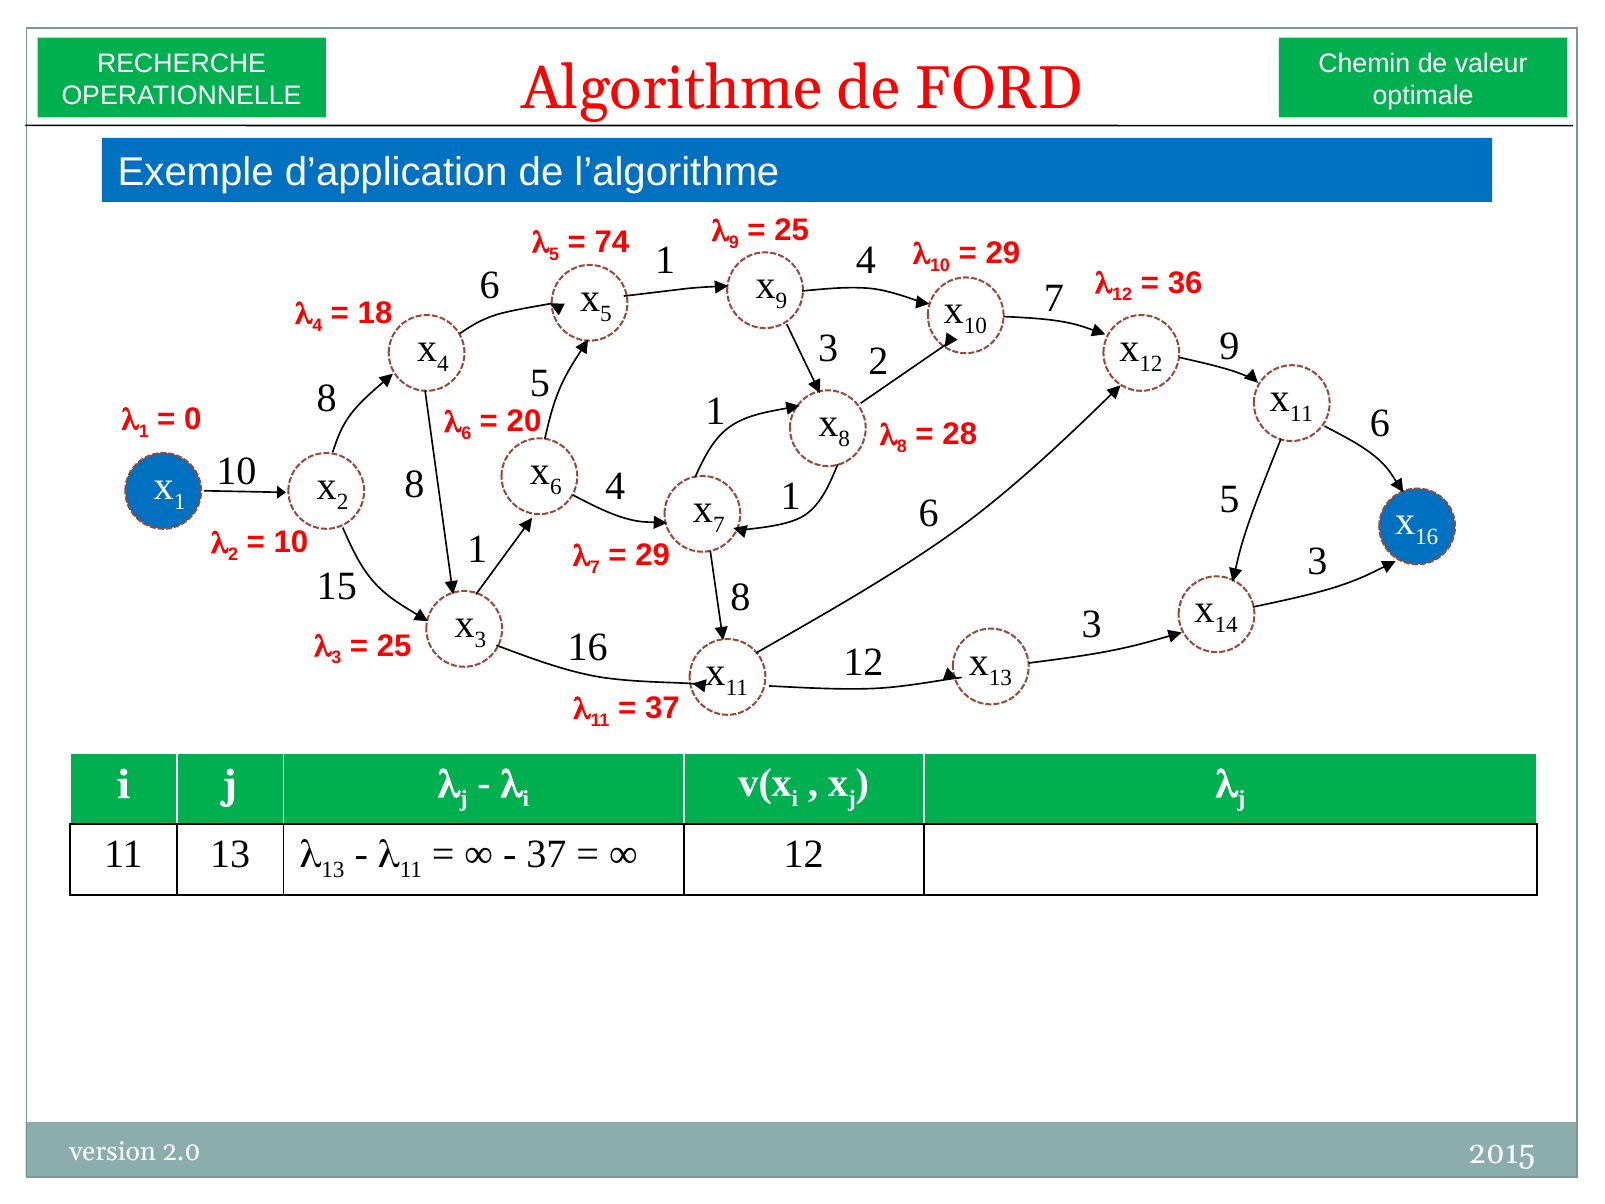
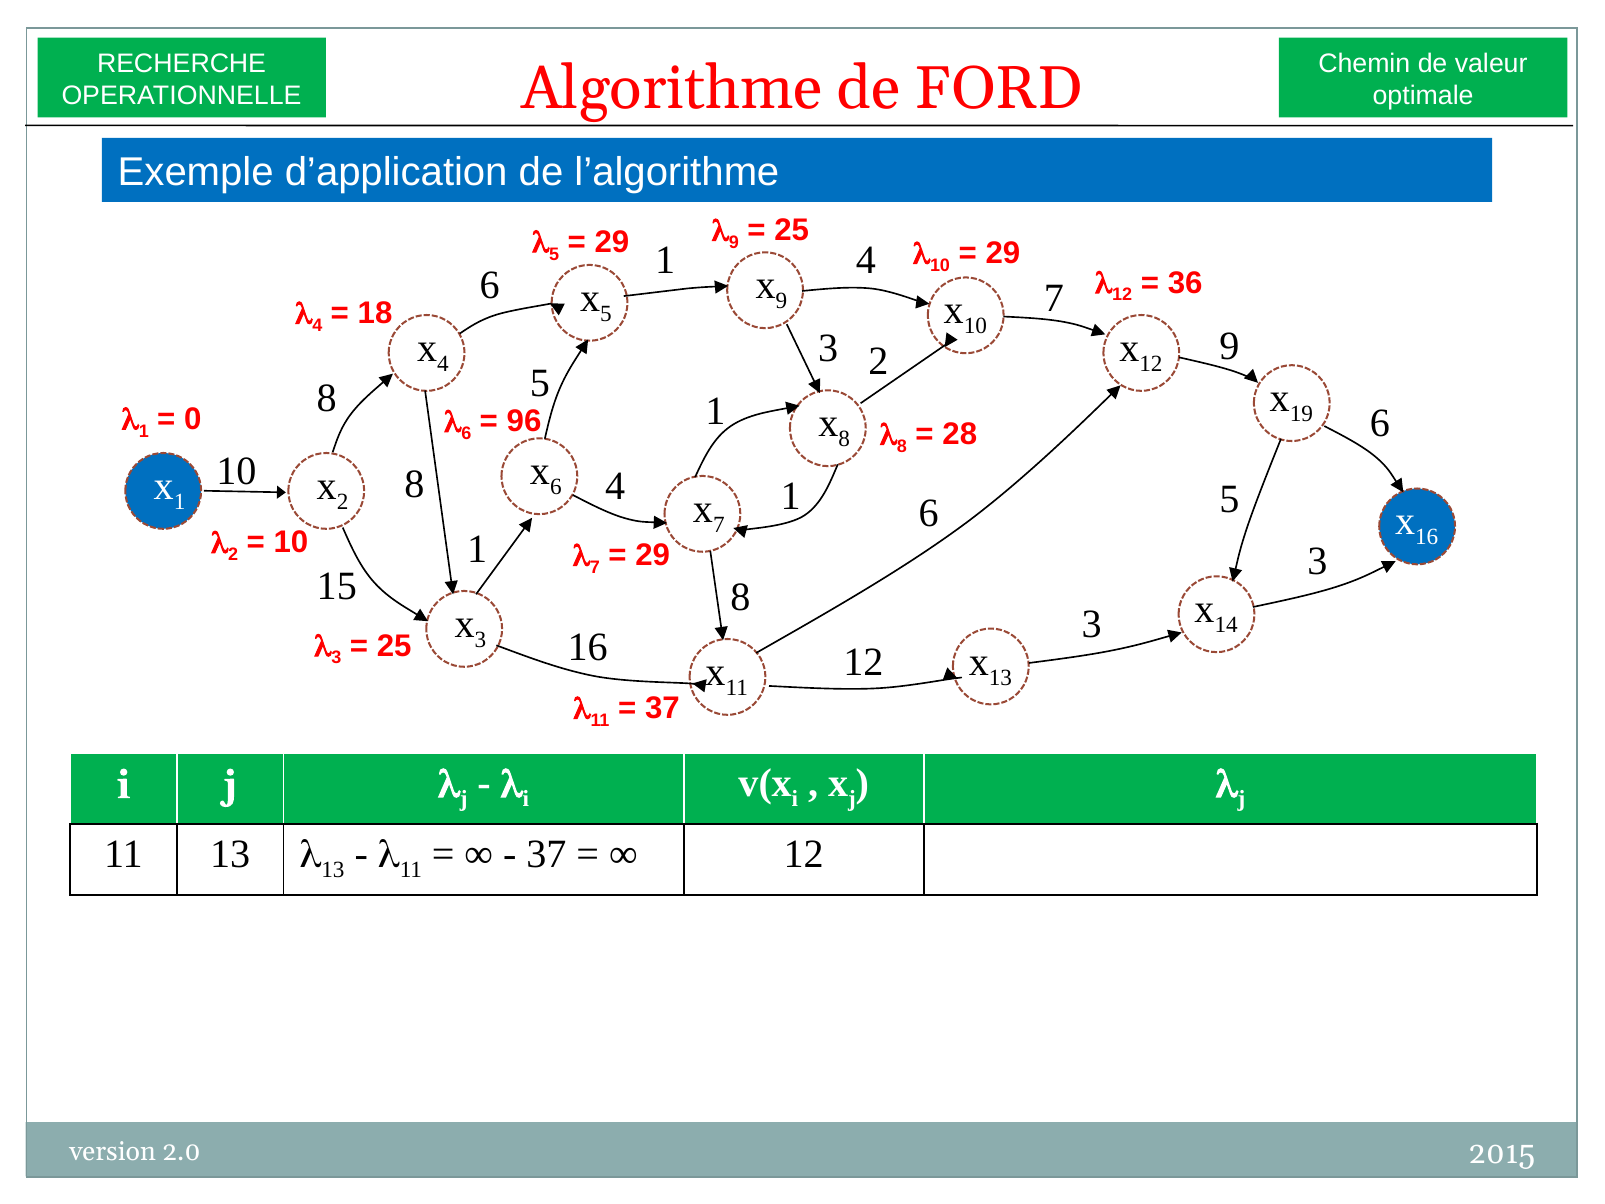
74 at (612, 242): 74 -> 29
11 at (1301, 414): 11 -> 19
20: 20 -> 96
